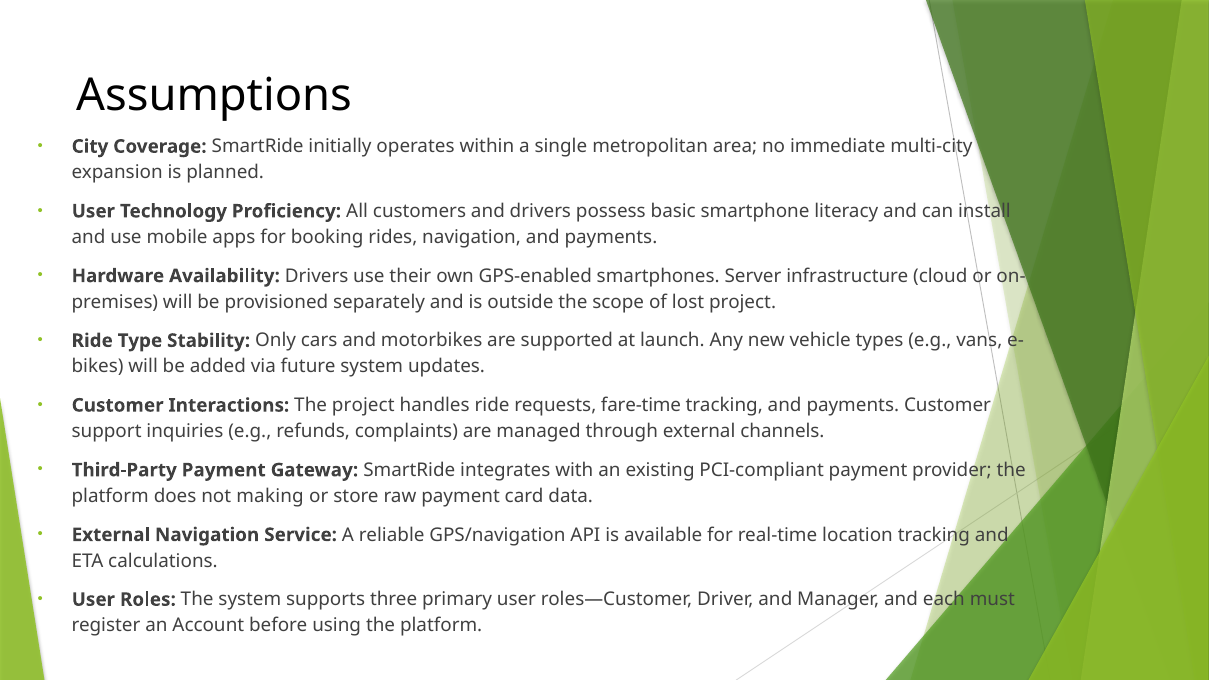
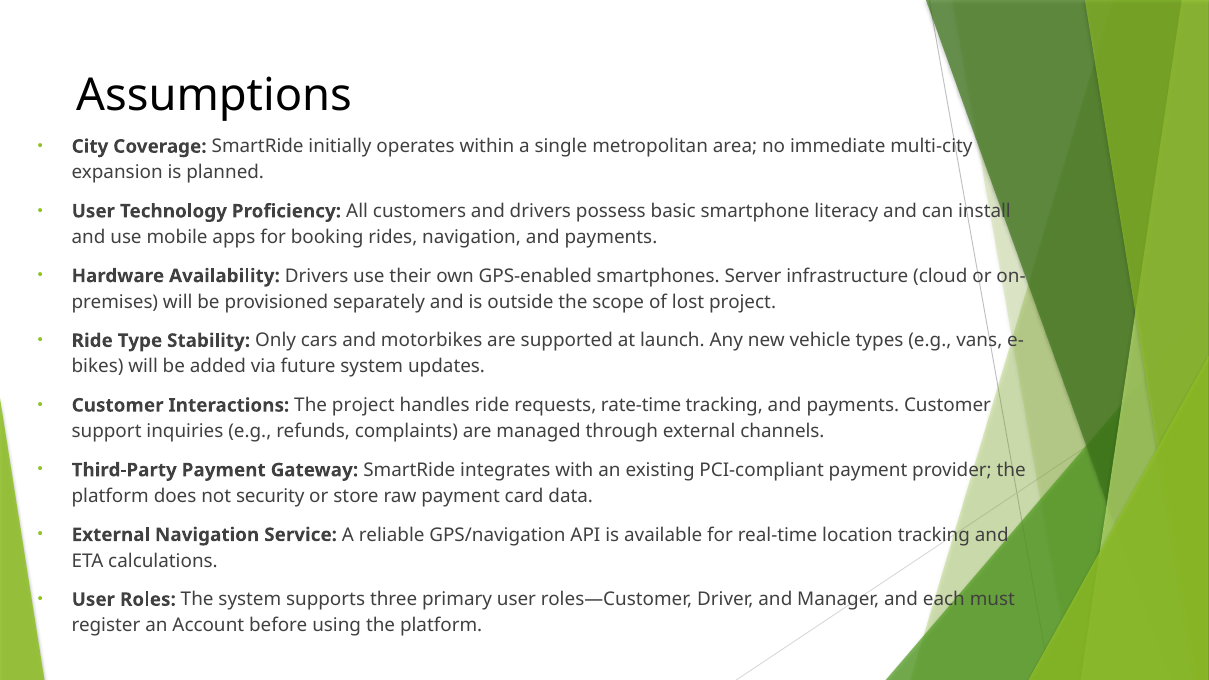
fare-time: fare-time -> rate-time
making: making -> security
